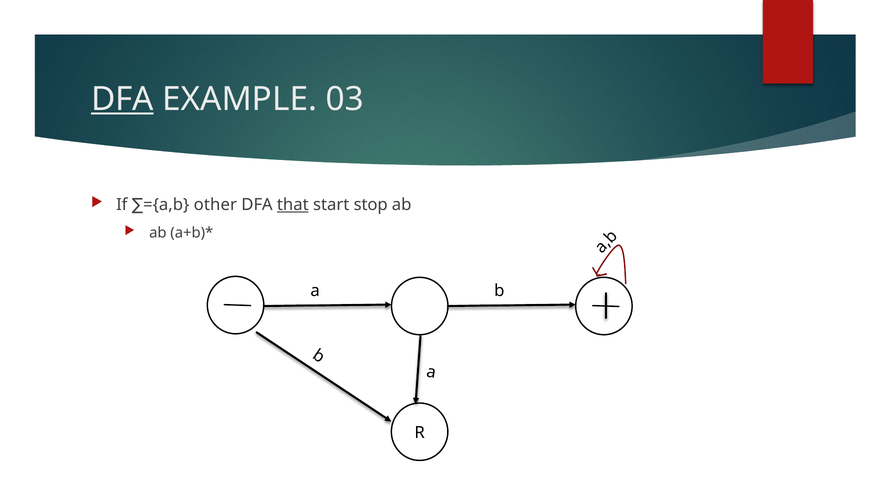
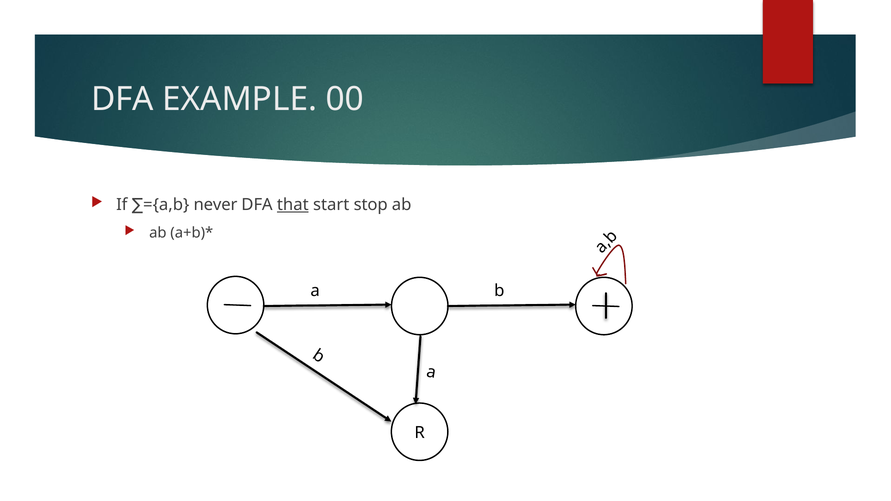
DFA at (122, 99) underline: present -> none
03: 03 -> 00
other: other -> never
